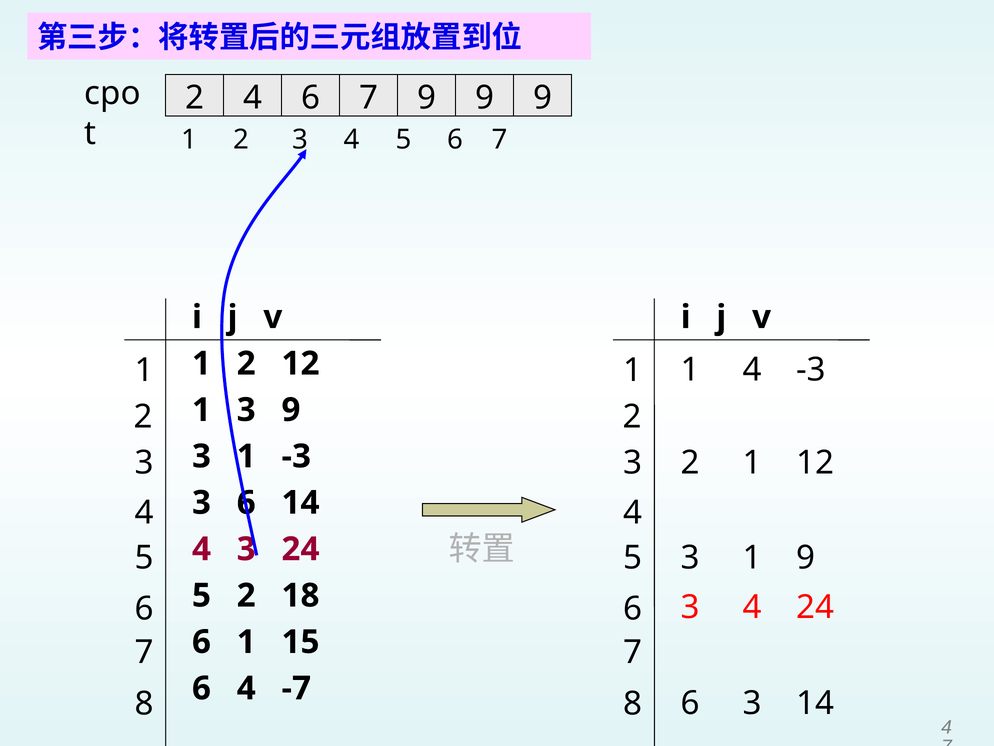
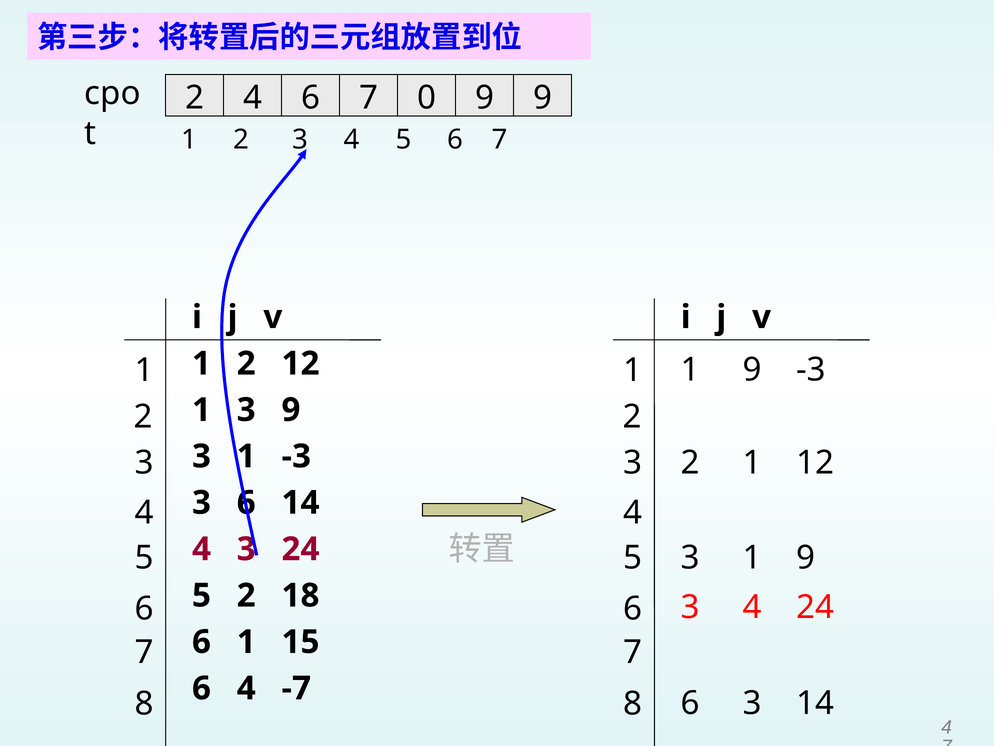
7 9: 9 -> 0
4 at (752, 370): 4 -> 9
